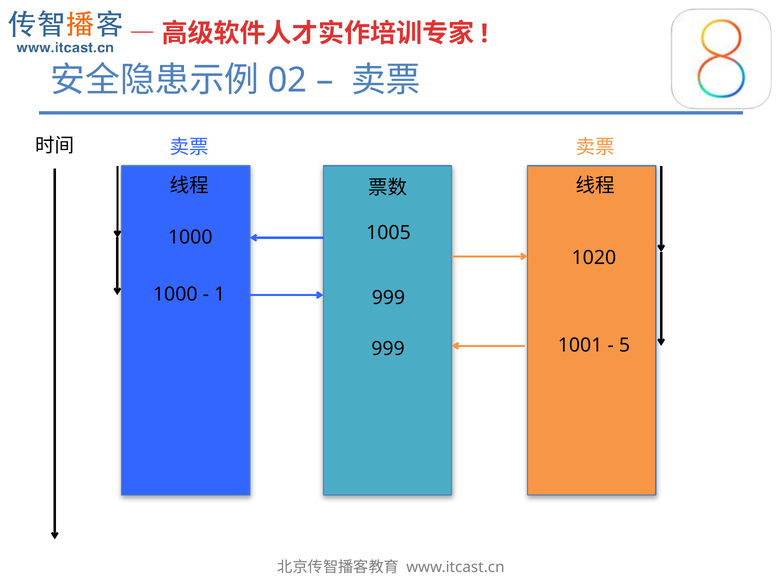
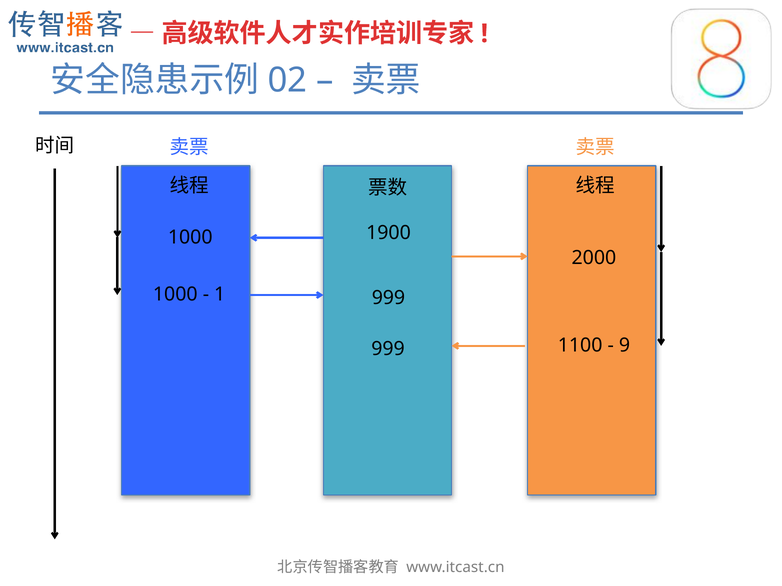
1005: 1005 -> 1900
1020: 1020 -> 2000
1001: 1001 -> 1100
5: 5 -> 9
